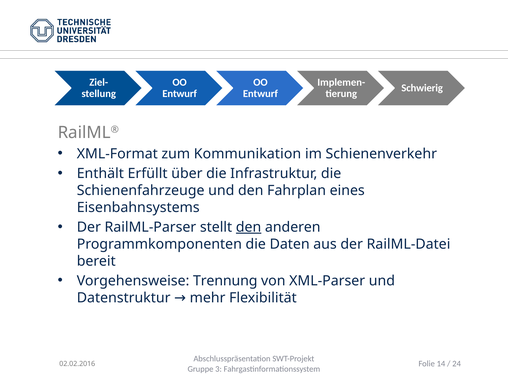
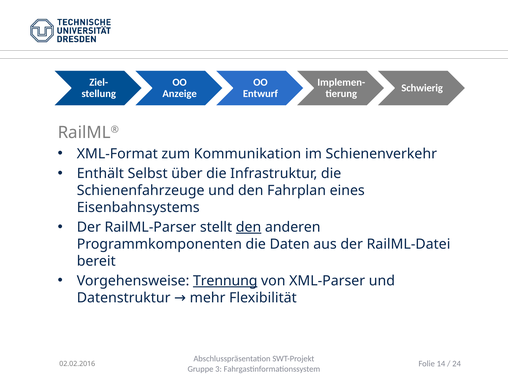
Entwurf at (180, 94): Entwurf -> Anzeige
Erfüllt: Erfüllt -> Selbst
Trennung underline: none -> present
